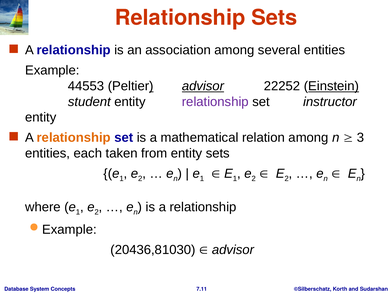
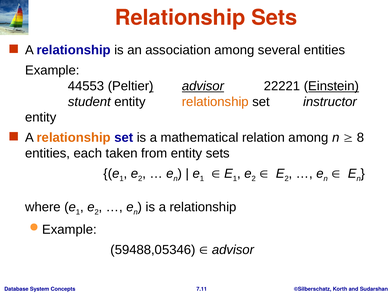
22252: 22252 -> 22221
relationship at (215, 102) colour: purple -> orange
3: 3 -> 8
20436,81030: 20436,81030 -> 59488,05346
